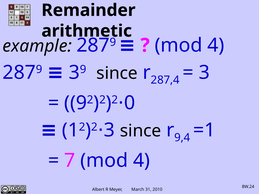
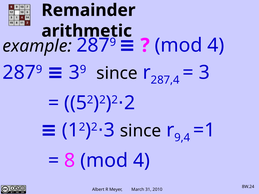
9 at (76, 103): 9 -> 5
0 at (130, 103): 0 -> 2
7: 7 -> 8
